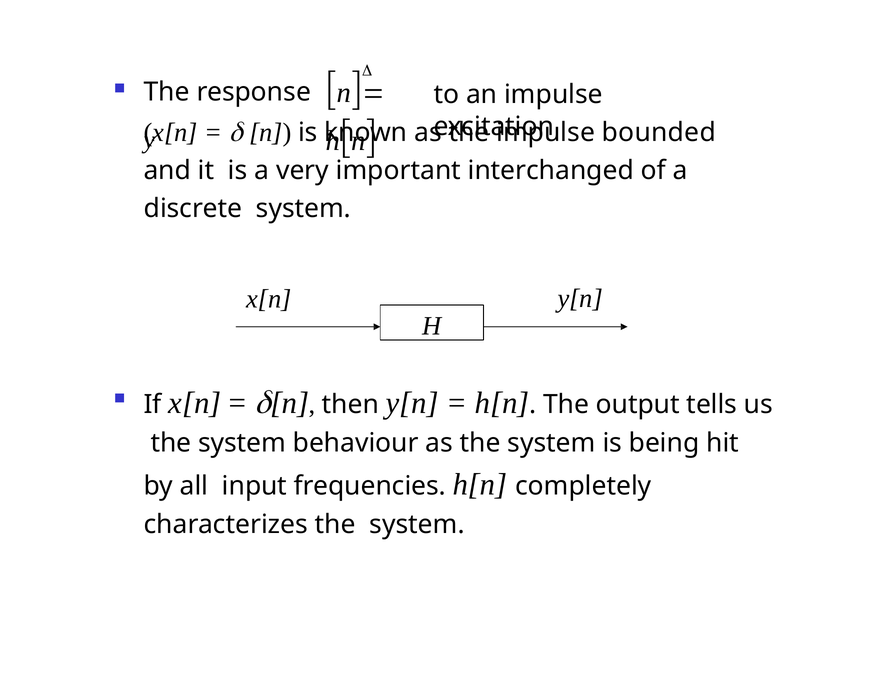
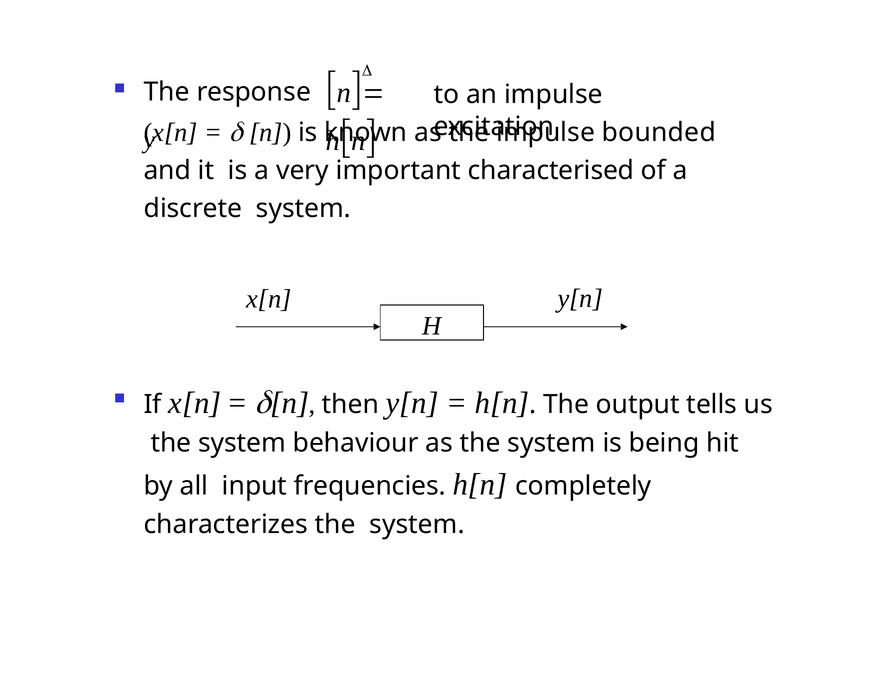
interchanged: interchanged -> characterised
